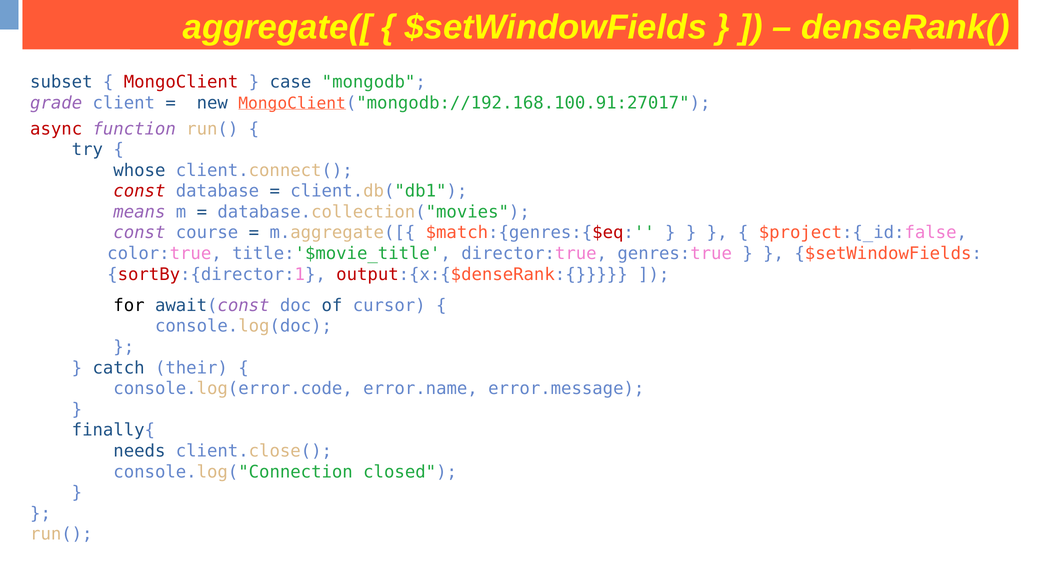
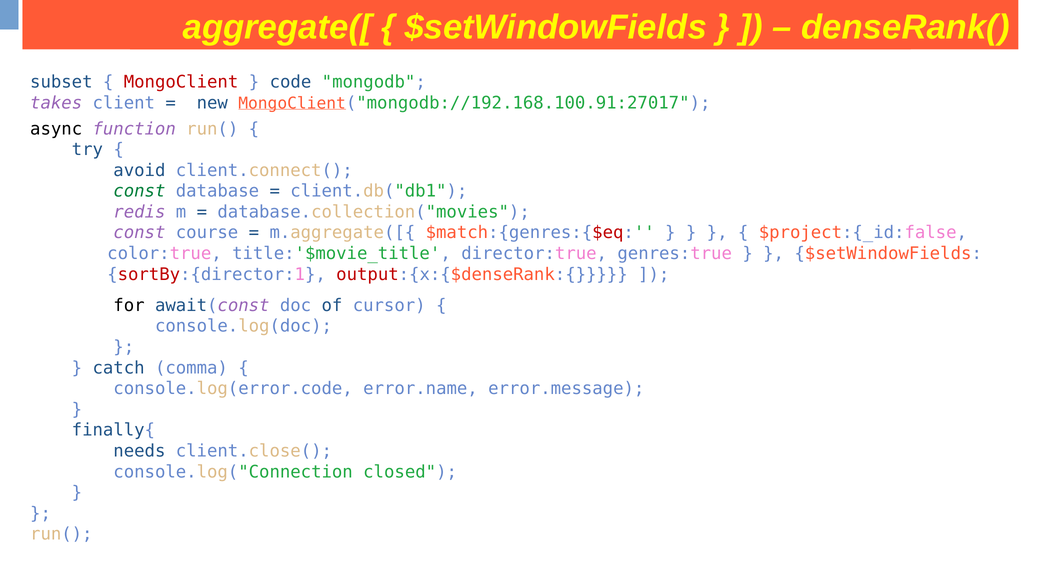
case: case -> code
grade: grade -> takes
async colour: red -> black
whose: whose -> avoid
const at (139, 191) colour: red -> green
means: means -> redis
their: their -> comma
